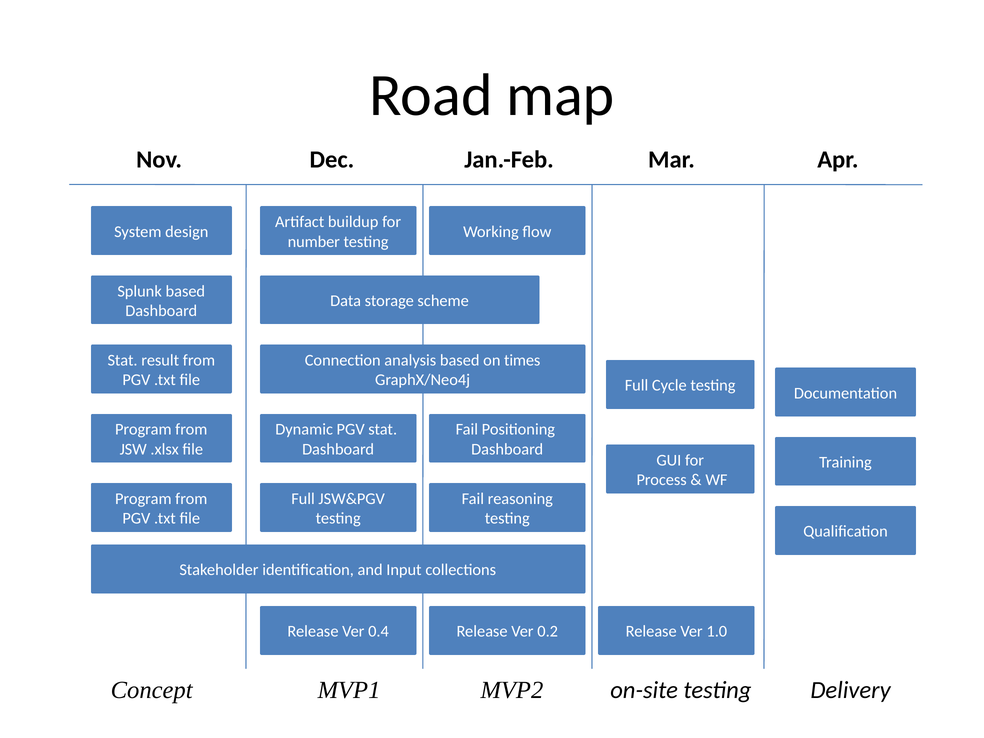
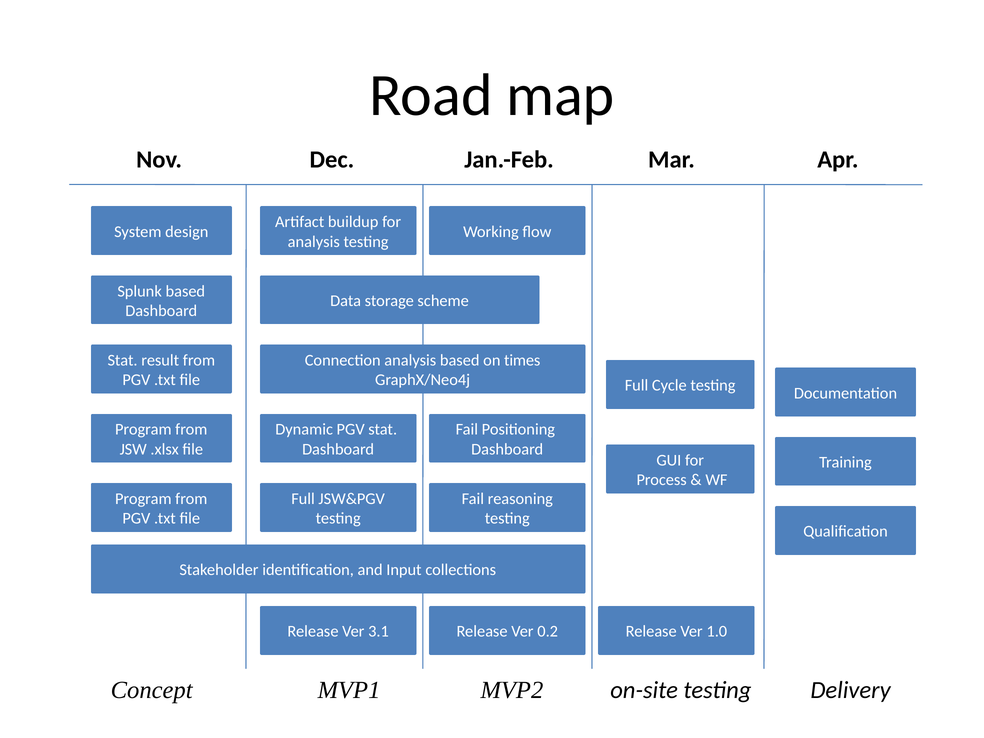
number at (314, 242): number -> analysis
0.4: 0.4 -> 3.1
